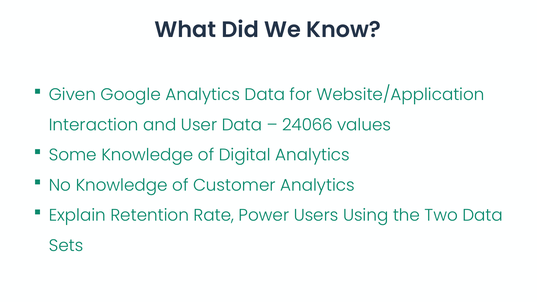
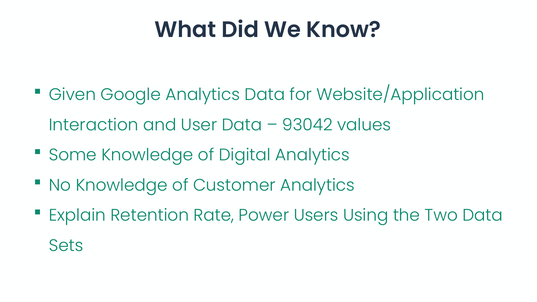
24066: 24066 -> 93042
